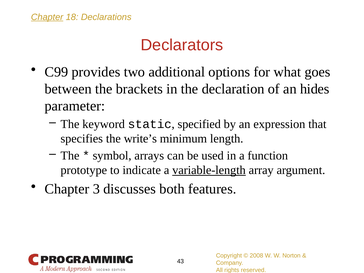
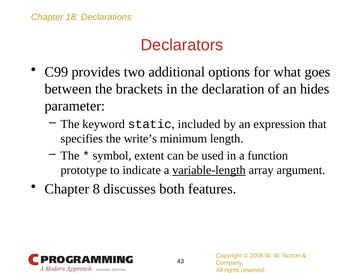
Chapter at (47, 17) underline: present -> none
specified: specified -> included
arrays: arrays -> extent
3: 3 -> 8
